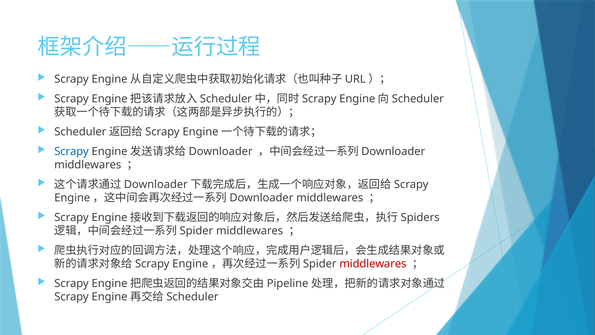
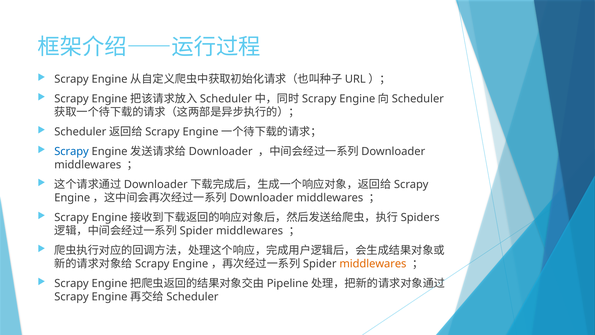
middlewares at (373, 264) colour: red -> orange
